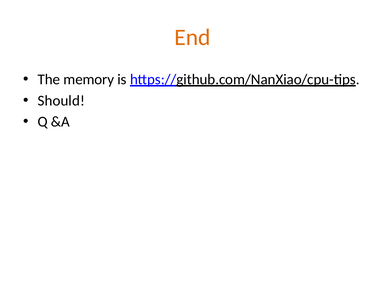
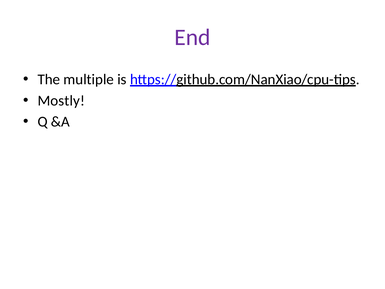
End colour: orange -> purple
memory: memory -> multiple
Should: Should -> Mostly
